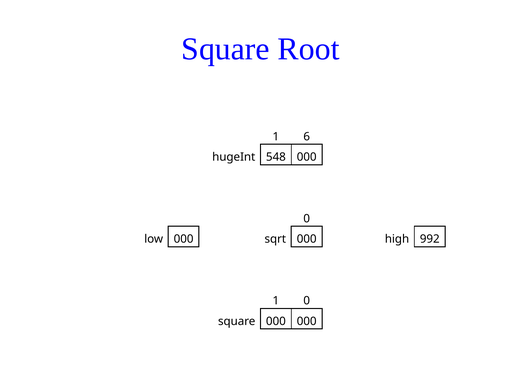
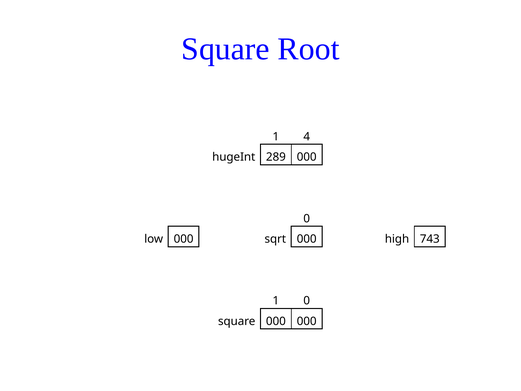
6: 6 -> 4
548: 548 -> 289
992: 992 -> 743
